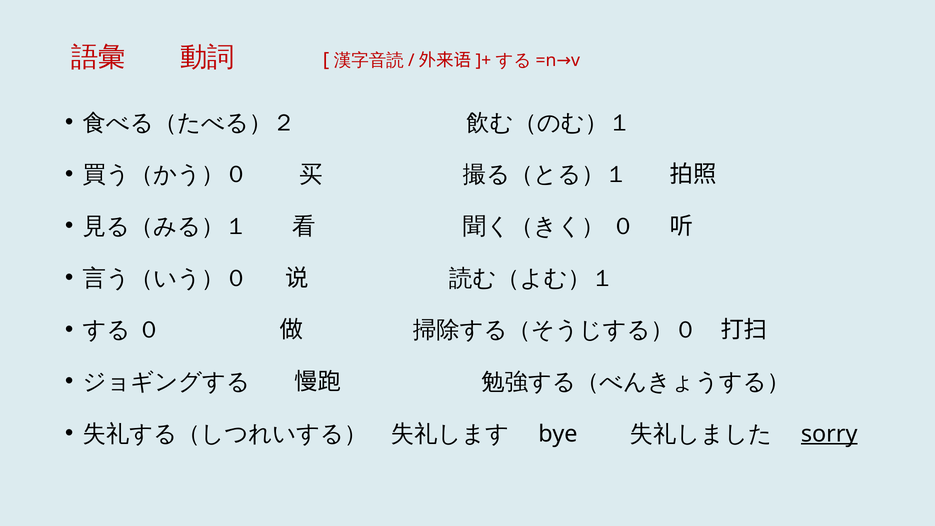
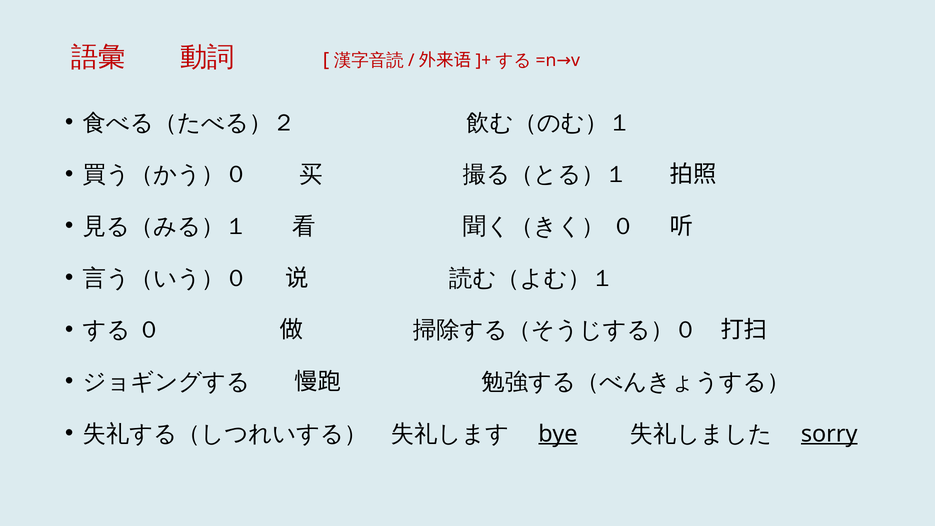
bye underline: none -> present
